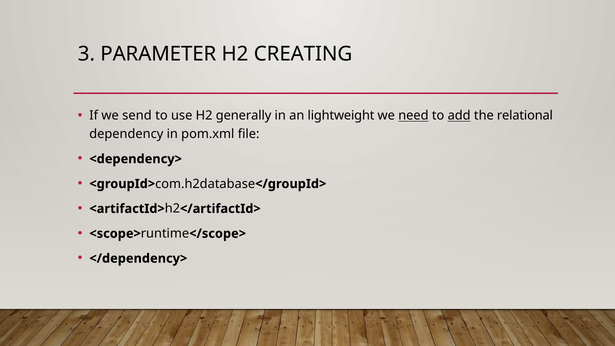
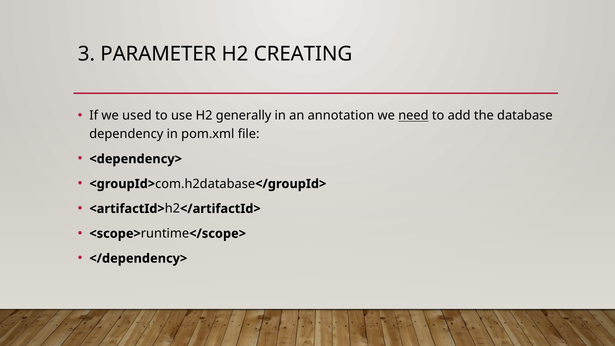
send: send -> used
lightweight: lightweight -> annotation
add underline: present -> none
relational: relational -> database
